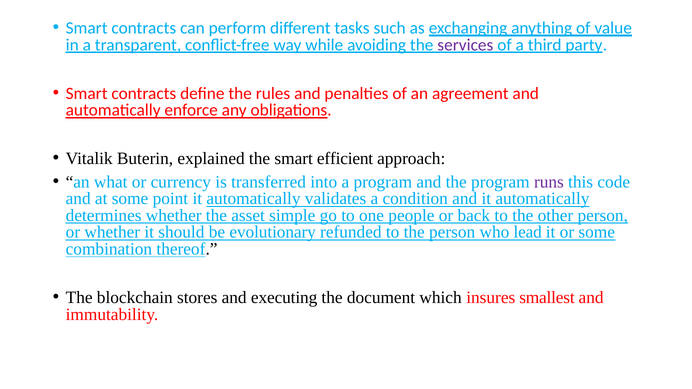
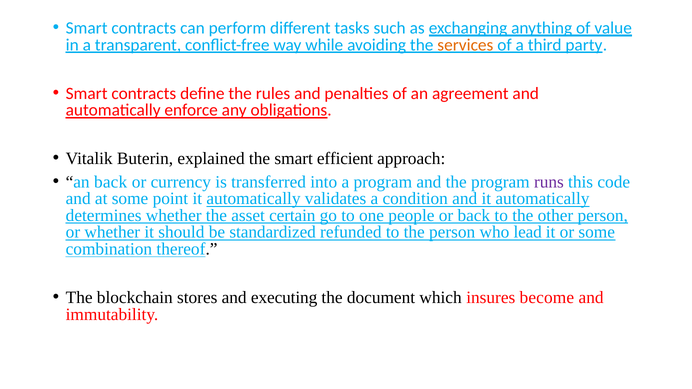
services colour: purple -> orange
an what: what -> back
simple: simple -> certain
evolutionary: evolutionary -> standardized
smallest: smallest -> become
